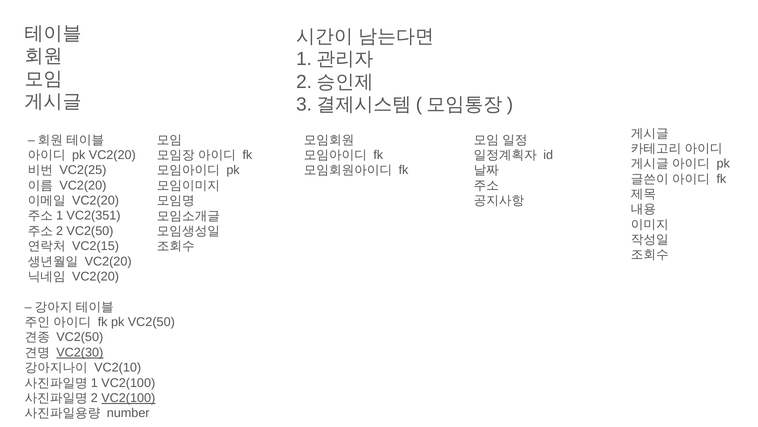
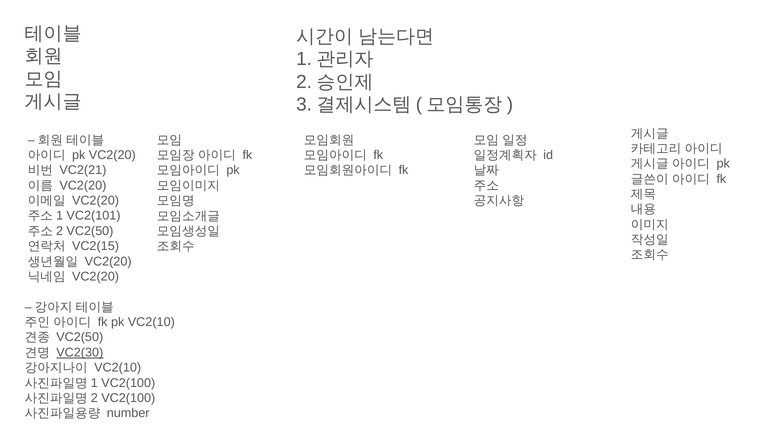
VC2(25: VC2(25 -> VC2(21
VC2(351: VC2(351 -> VC2(101
pk VC2(50: VC2(50 -> VC2(10
VC2(100 at (128, 397) underline: present -> none
